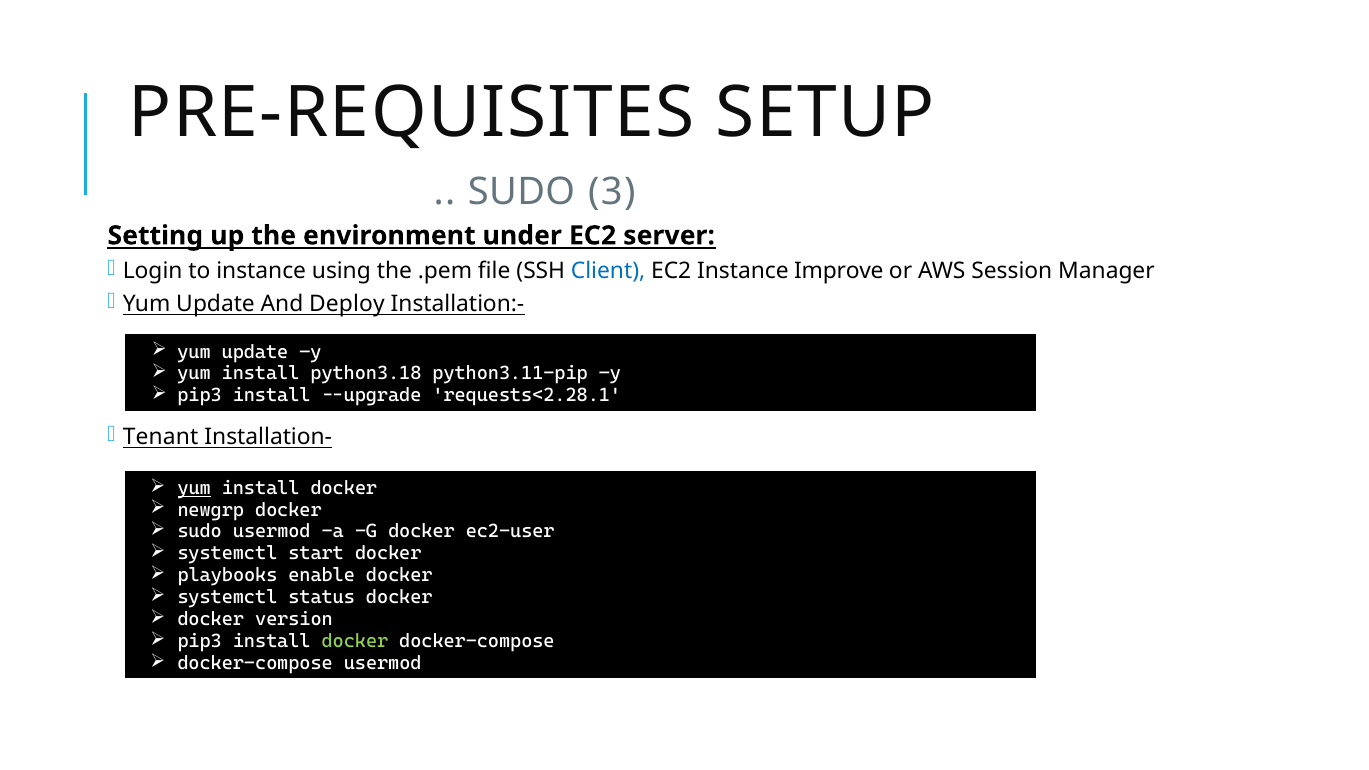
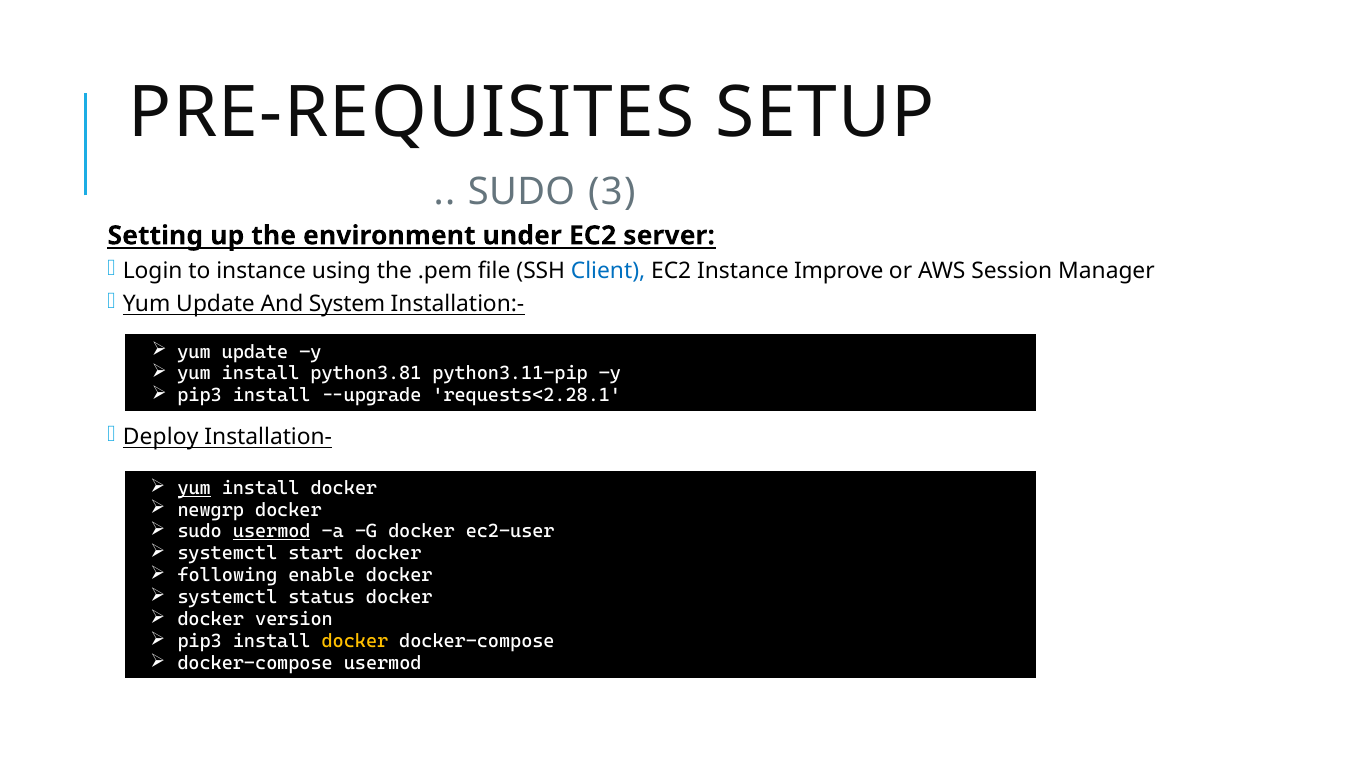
Deploy: Deploy -> System
python3.18: python3.18 -> python3.81
Tenant: Tenant -> Deploy
usermod at (272, 532) underline: none -> present
playbooks: playbooks -> following
docker at (355, 641) colour: light green -> yellow
